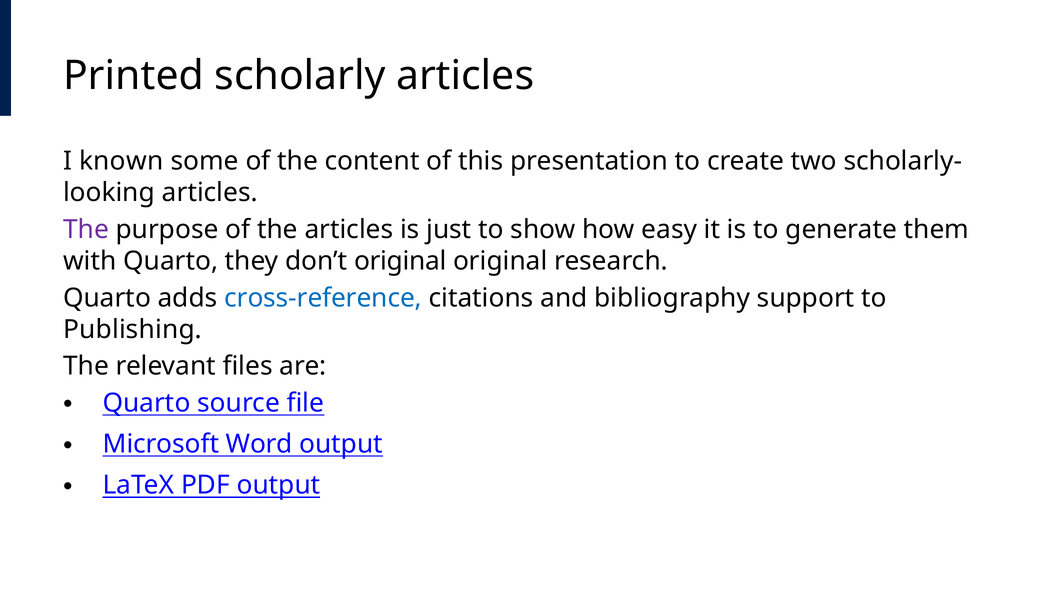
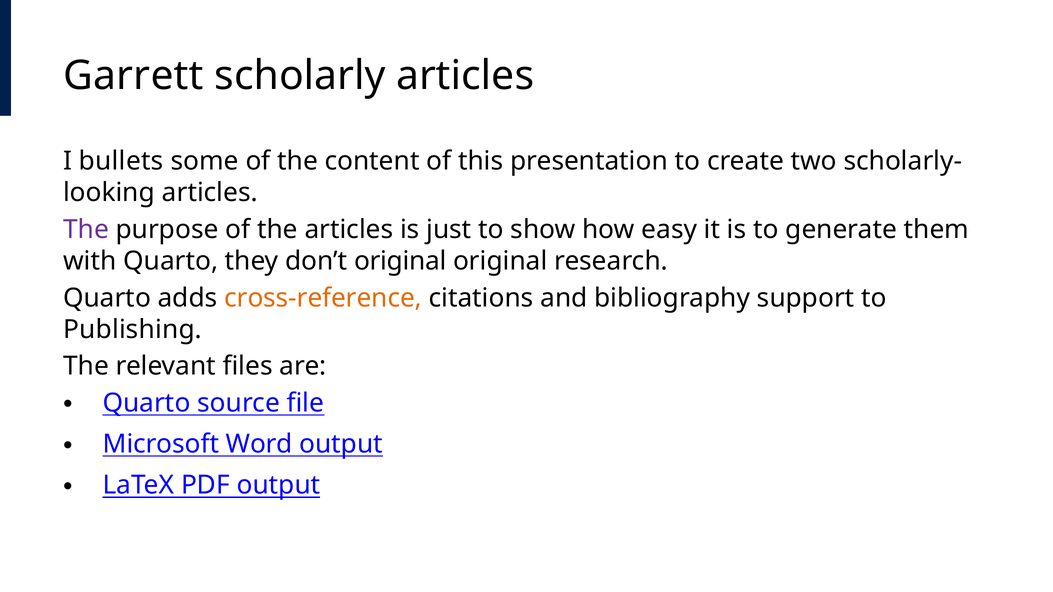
Printed: Printed -> Garrett
known: known -> bullets
cross-reference colour: blue -> orange
